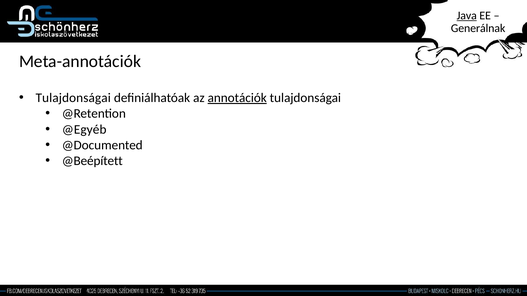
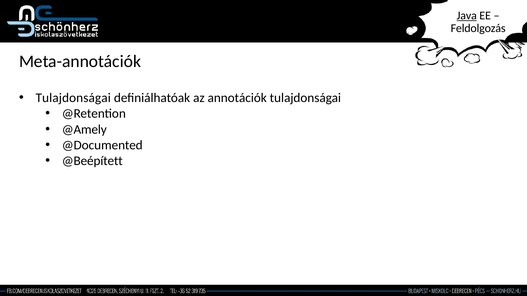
Generálnak: Generálnak -> Feldolgozás
annotációk underline: present -> none
@Egyéb: @Egyéb -> @Amely
